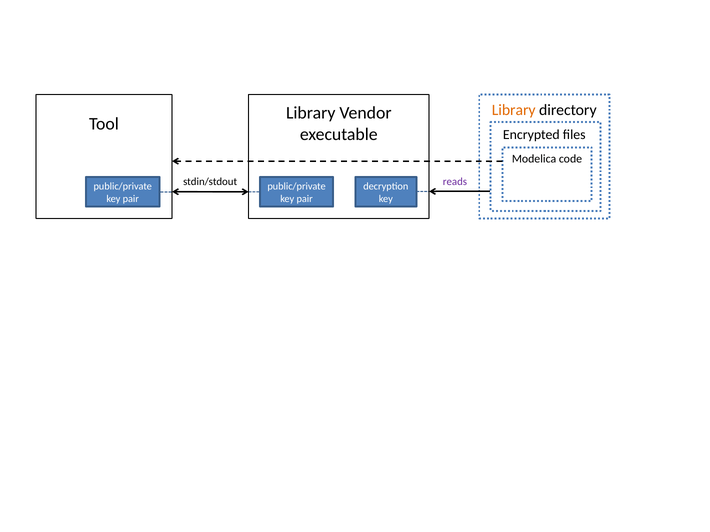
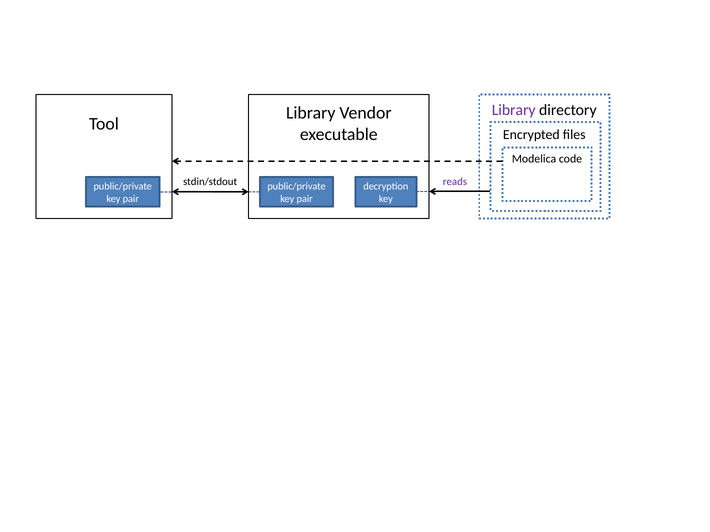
Library at (514, 110) colour: orange -> purple
